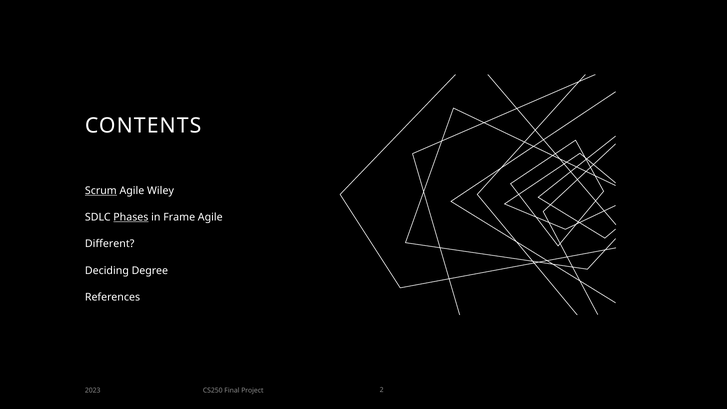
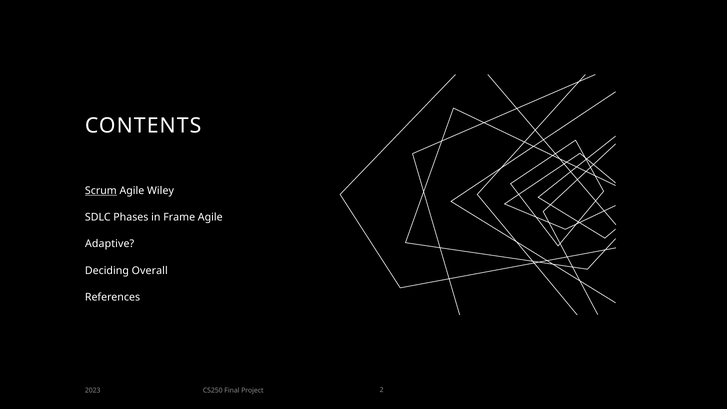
Phases underline: present -> none
Different: Different -> Adaptive
Degree: Degree -> Overall
